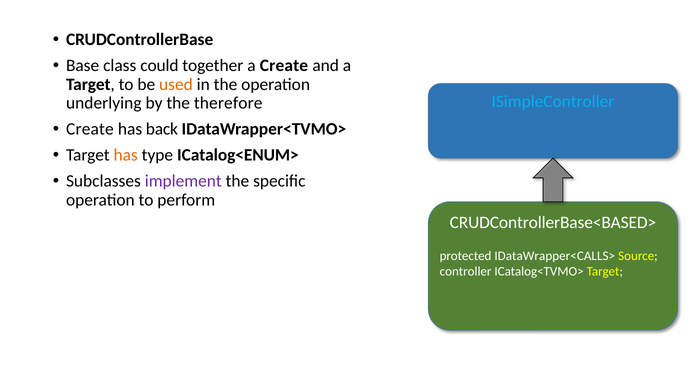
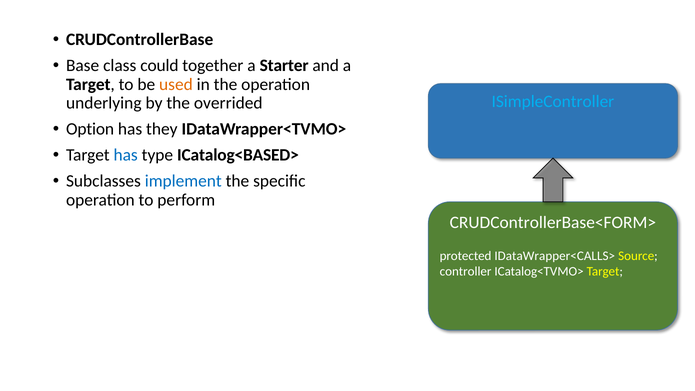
a Create: Create -> Starter
therefore: therefore -> overrided
Create at (90, 129): Create -> Option
back: back -> they
has at (126, 155) colour: orange -> blue
ICatalog<ENUM>: ICatalog<ENUM> -> ICatalog<BASED>
implement colour: purple -> blue
CRUDControllerBase<BASED>: CRUDControllerBase<BASED> -> CRUDControllerBase<FORM>
